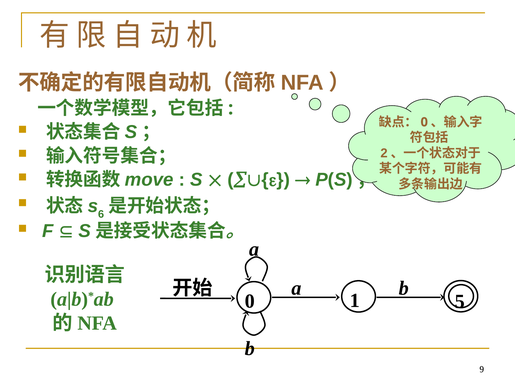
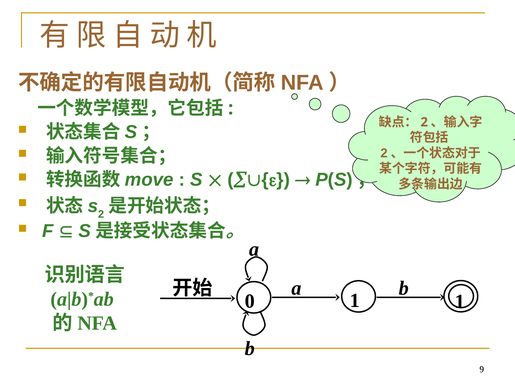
0 at (424, 122): 0 -> 2
s 6: 6 -> 2
1 5: 5 -> 1
